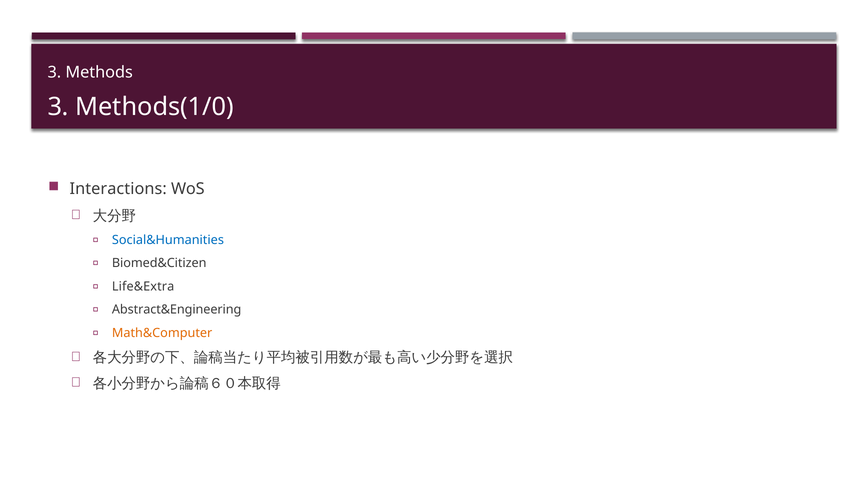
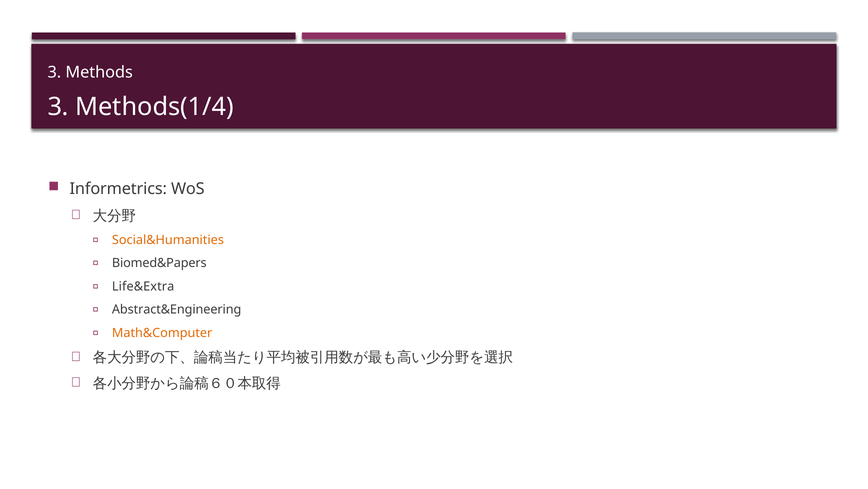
Methods(1/0: Methods(1/0 -> Methods(1/4
Interactions: Interactions -> Informetrics
Social&Humanities colour: blue -> orange
Biomed&Citizen: Biomed&Citizen -> Biomed&Papers
